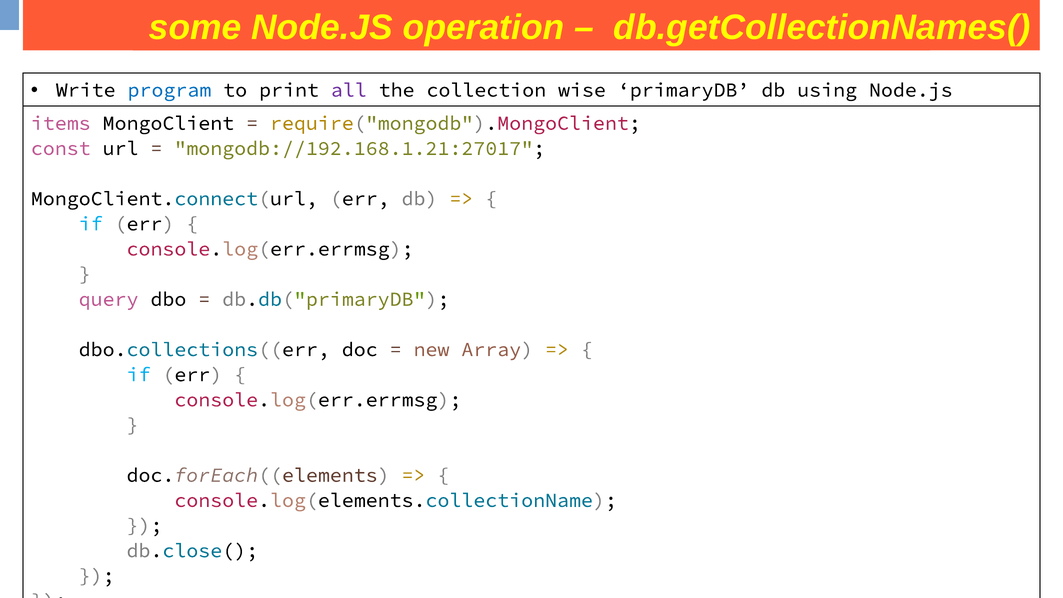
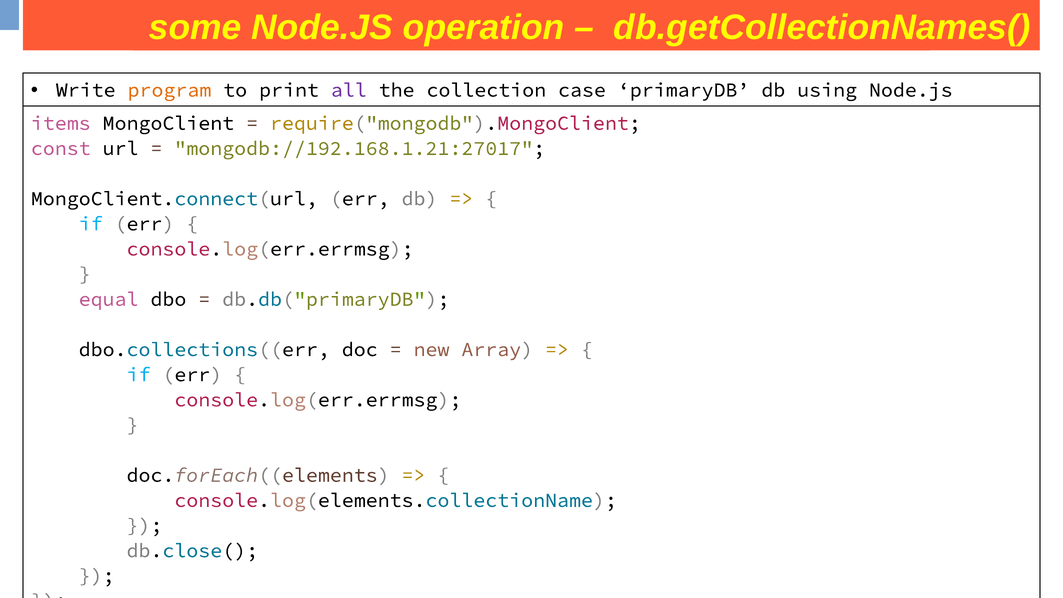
program colour: blue -> orange
wise: wise -> case
query: query -> equal
